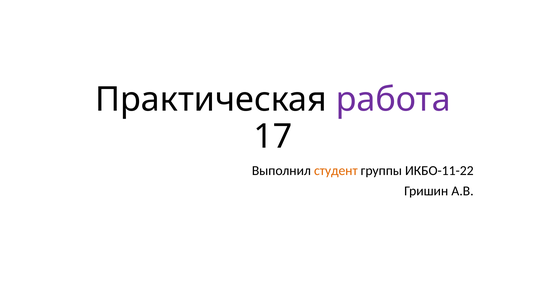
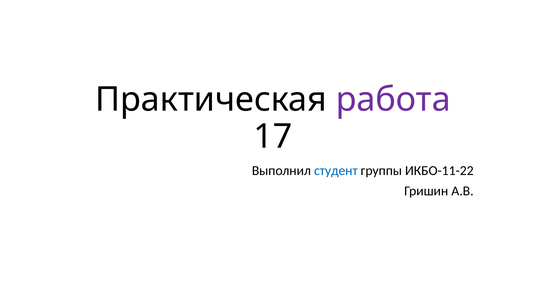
студент colour: orange -> blue
